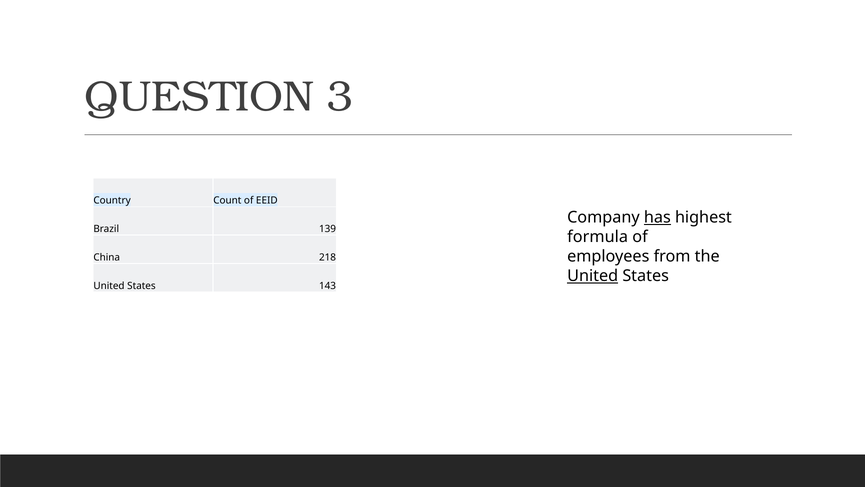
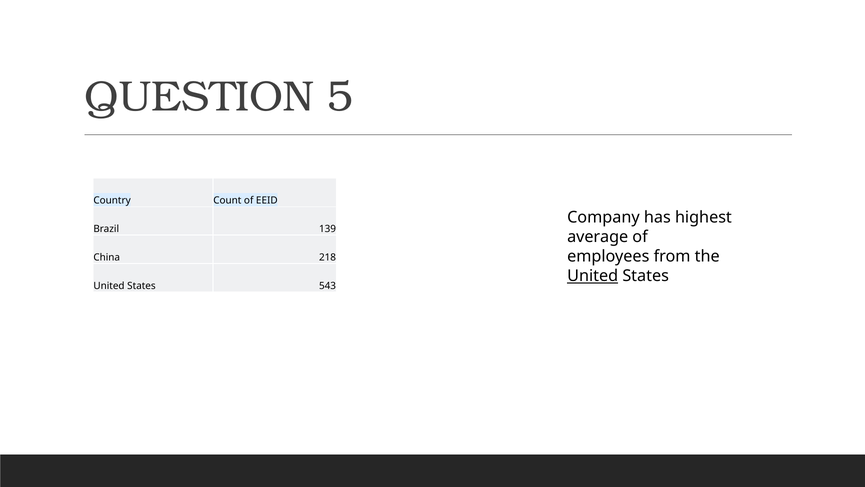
3: 3 -> 5
has underline: present -> none
formula: formula -> average
143: 143 -> 543
